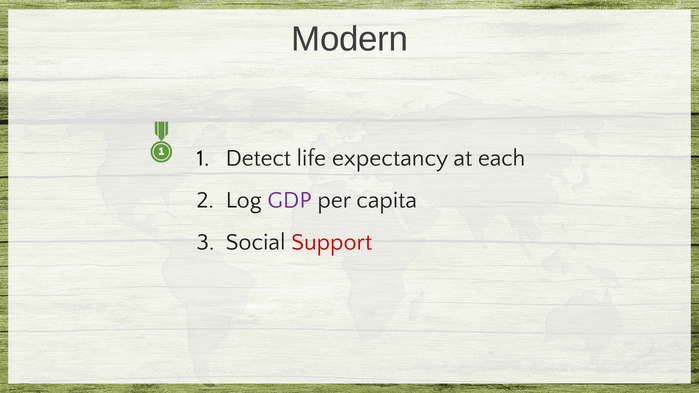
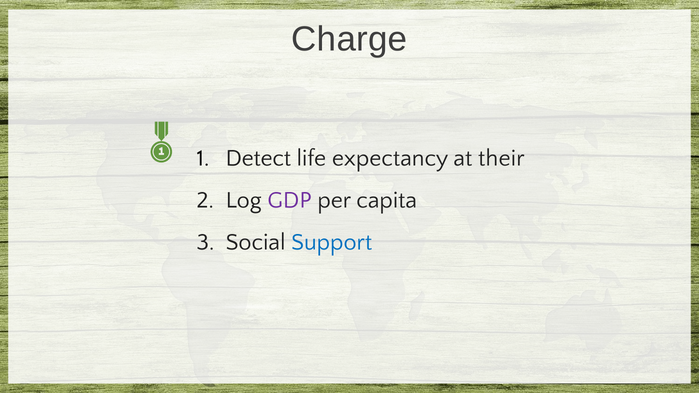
Modern: Modern -> Charge
each: each -> their
Support colour: red -> blue
